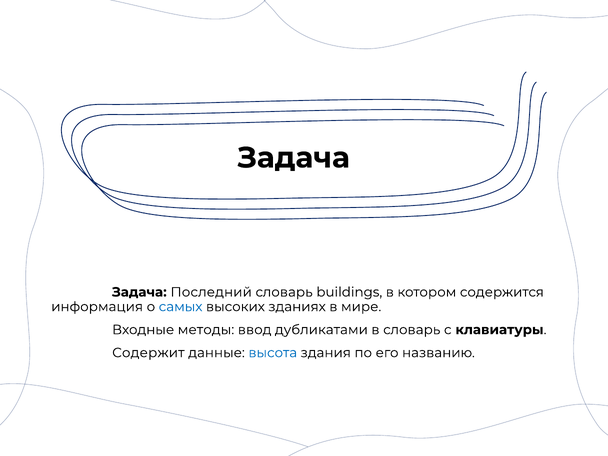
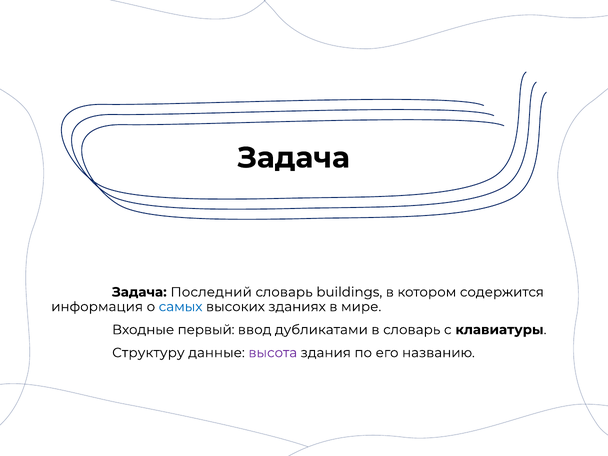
методы: методы -> первый
Содержит: Содержит -> Структуру
высота colour: blue -> purple
